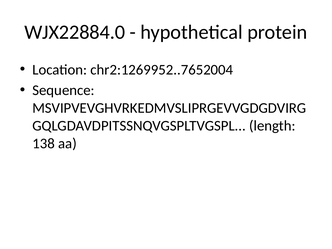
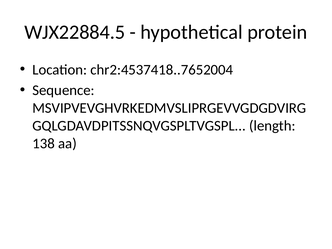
WJX22884.0: WJX22884.0 -> WJX22884.5
chr2:1269952..7652004: chr2:1269952..7652004 -> chr2:4537418..7652004
